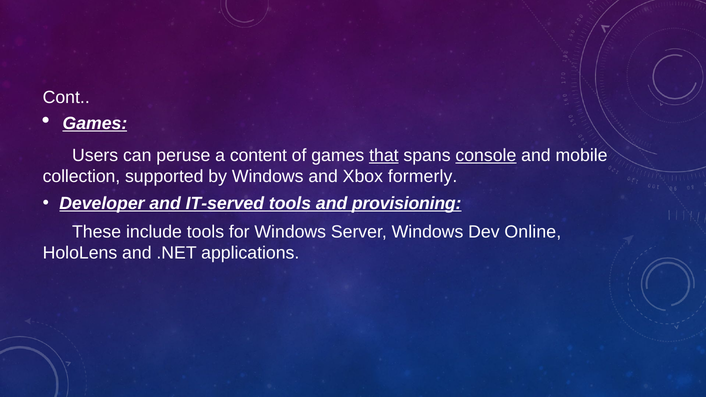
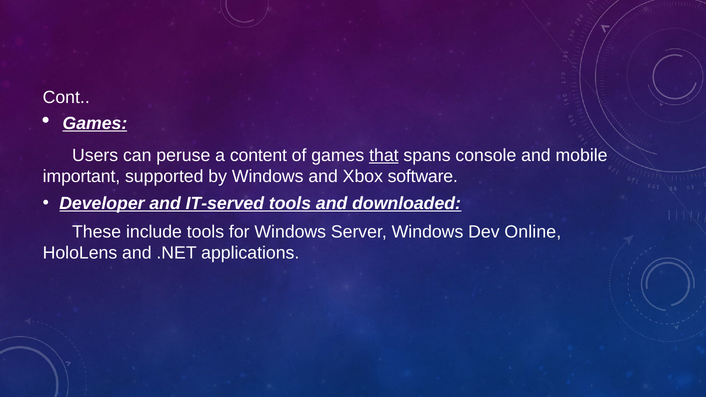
console underline: present -> none
collection: collection -> important
formerly: formerly -> software
provisioning: provisioning -> downloaded
